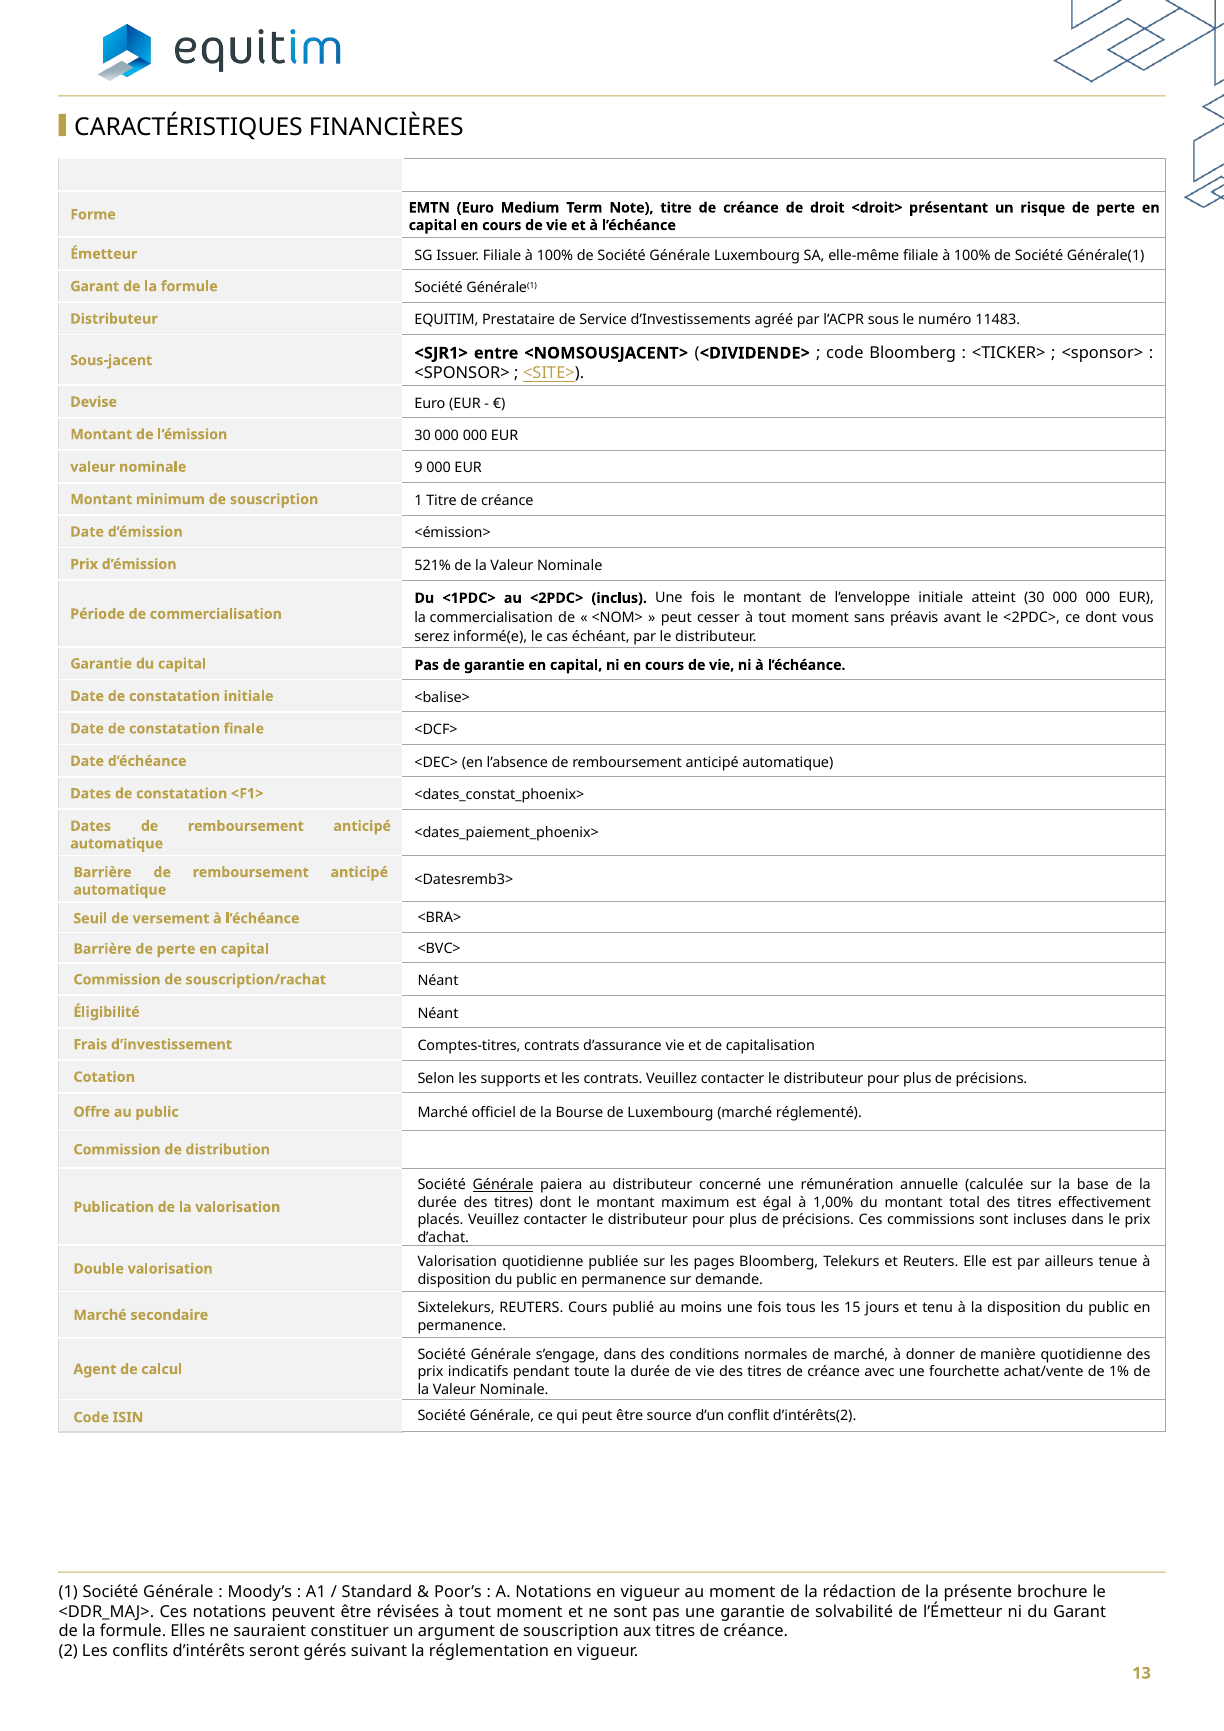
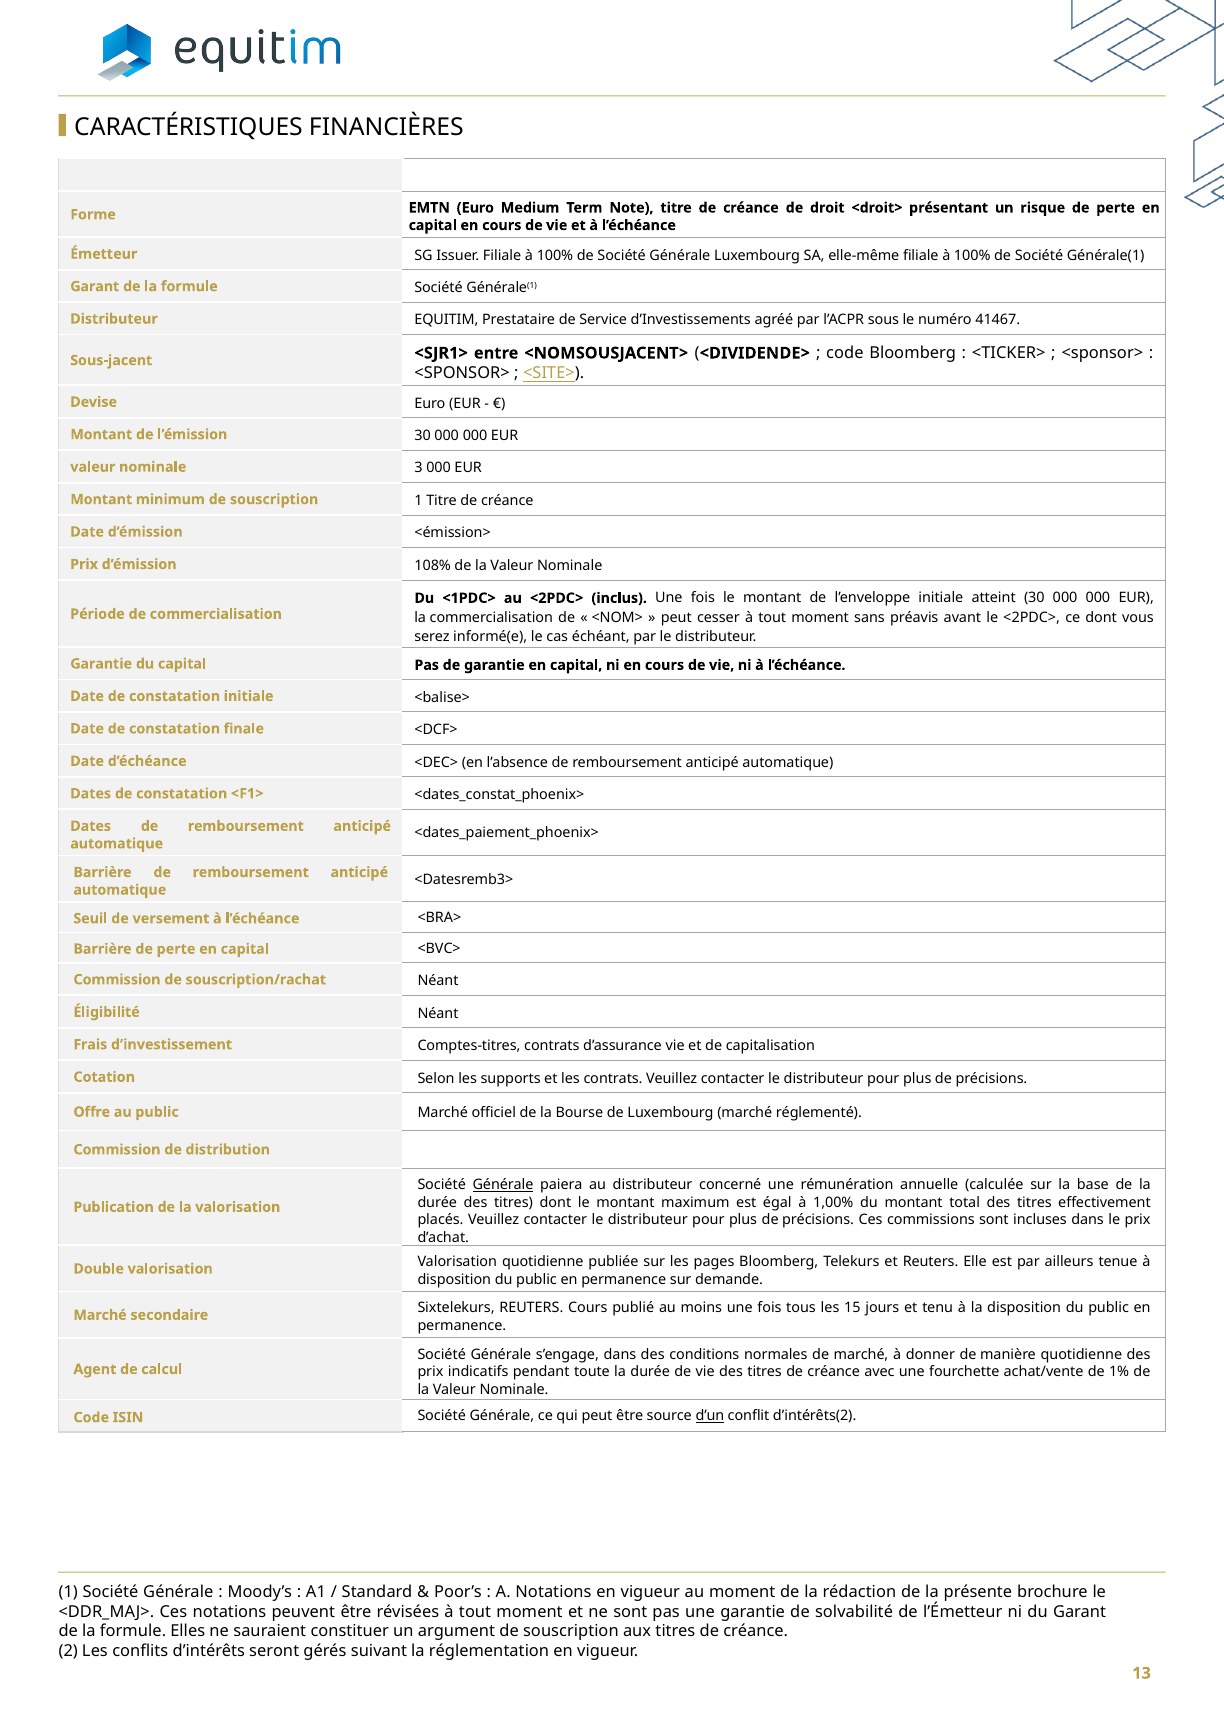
11483: 11483 -> 41467
9: 9 -> 3
521%: 521% -> 108%
d’un underline: none -> present
